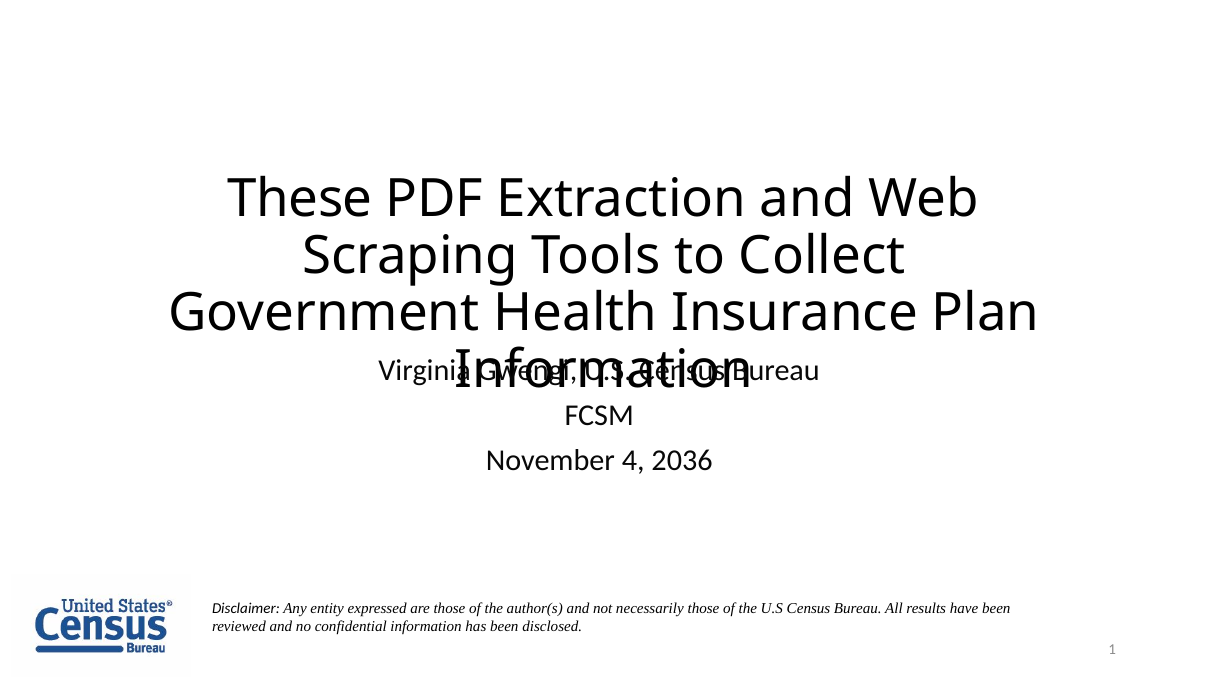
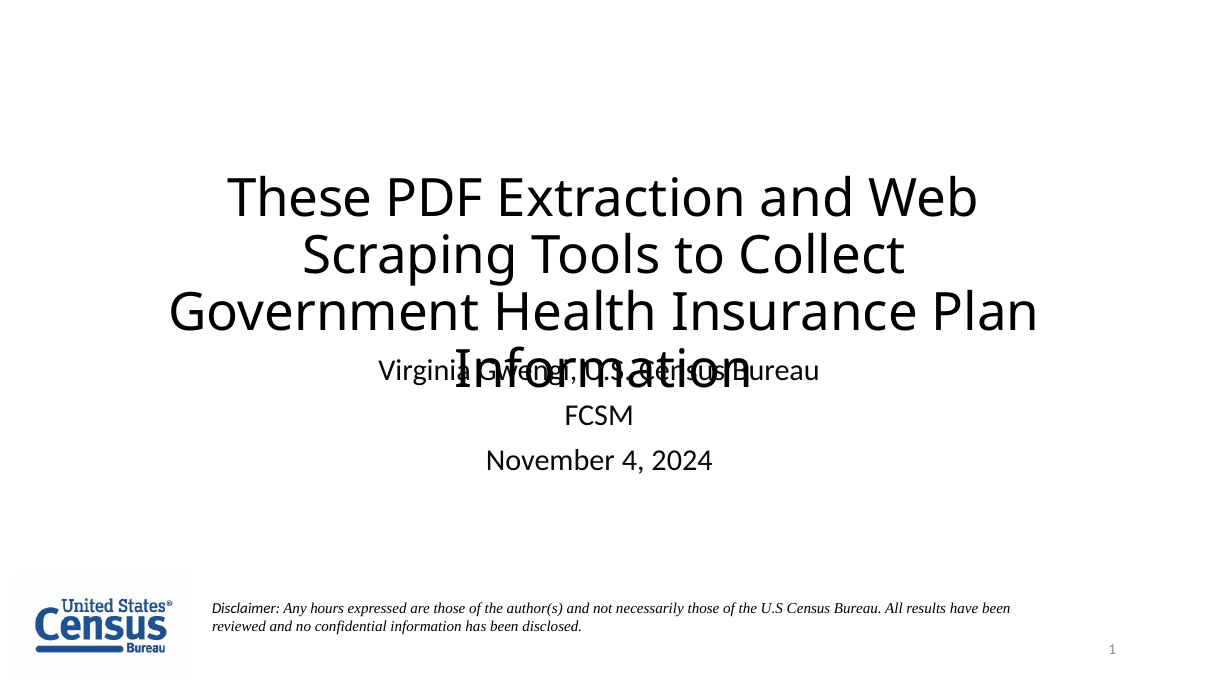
2036: 2036 -> 2024
entity: entity -> hours
